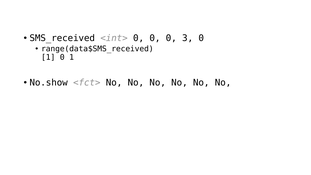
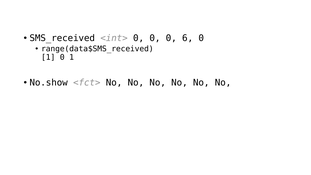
3: 3 -> 6
